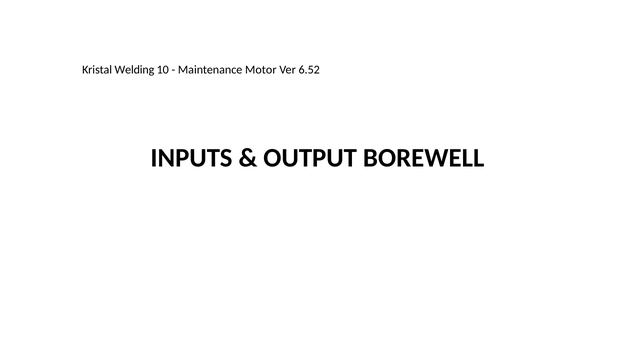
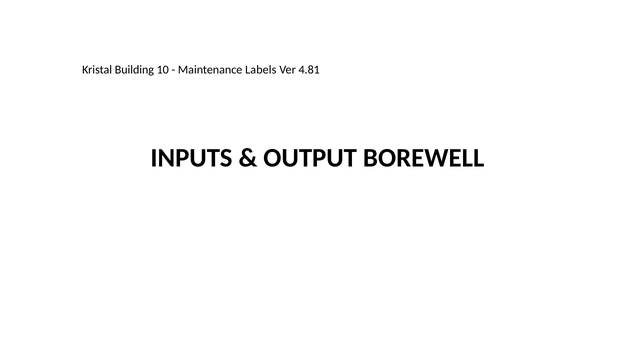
Welding: Welding -> Building
Motor: Motor -> Labels
6.52: 6.52 -> 4.81
